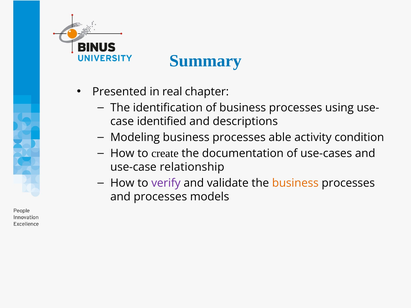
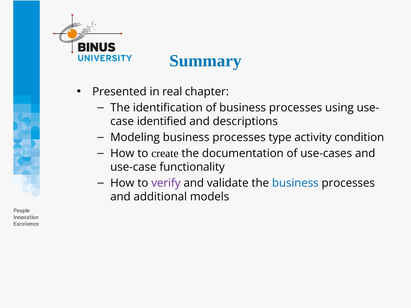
able: able -> type
relationship: relationship -> functionality
business at (295, 183) colour: orange -> blue
and processes: processes -> additional
